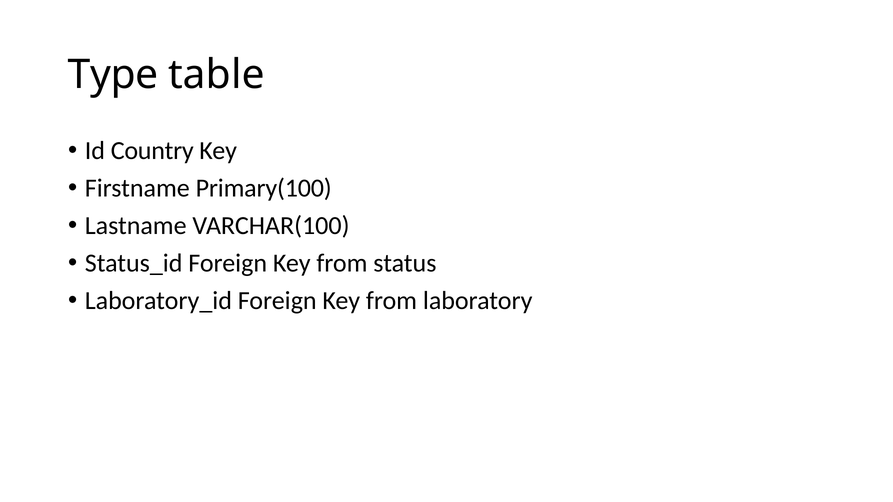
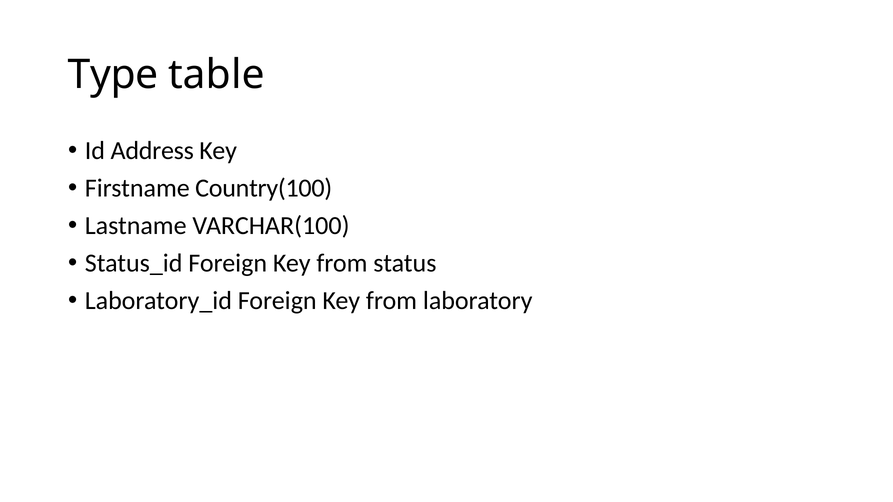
Country: Country -> Address
Primary(100: Primary(100 -> Country(100
